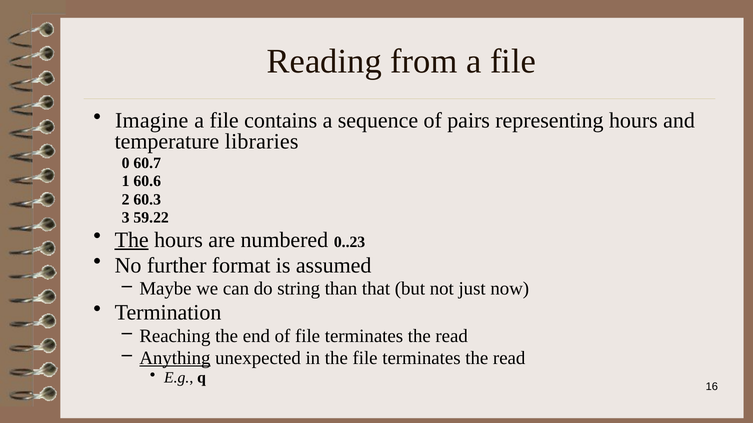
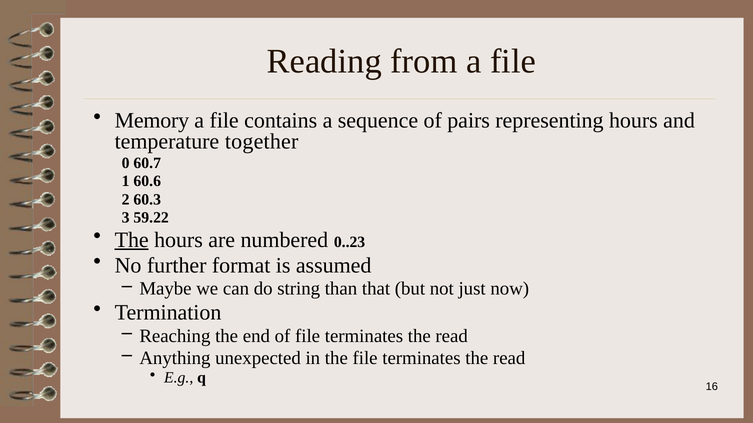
Imagine: Imagine -> Memory
libraries: libraries -> together
Anything underline: present -> none
